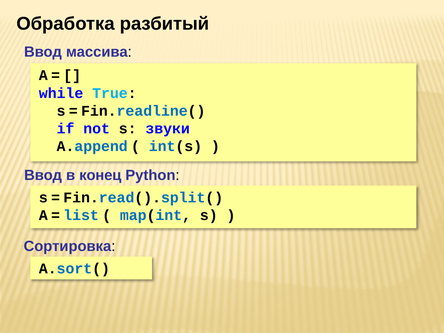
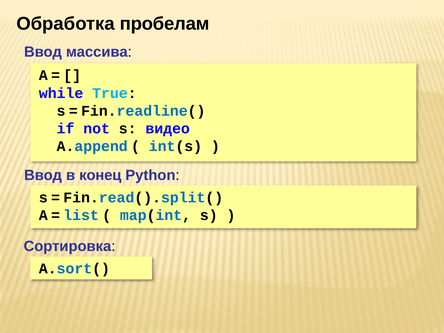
разбитый: разбитый -> пробелам
звуки: звуки -> видео
